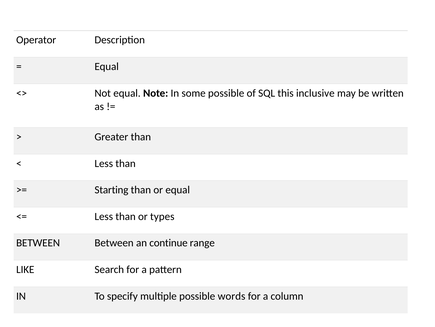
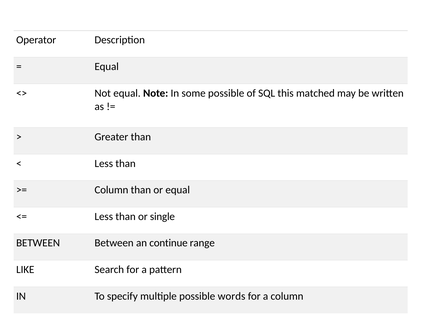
inclusive: inclusive -> matched
Starting at (111, 190): Starting -> Column
types: types -> single
